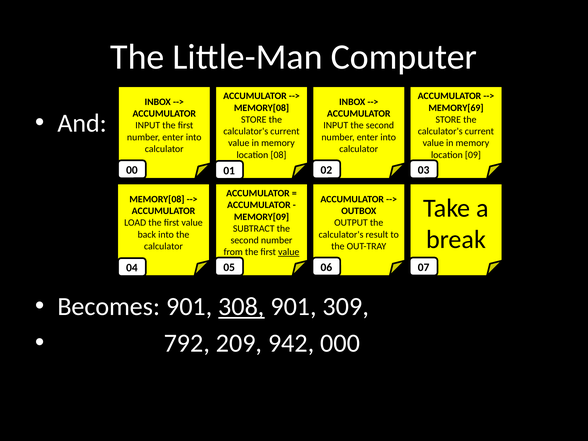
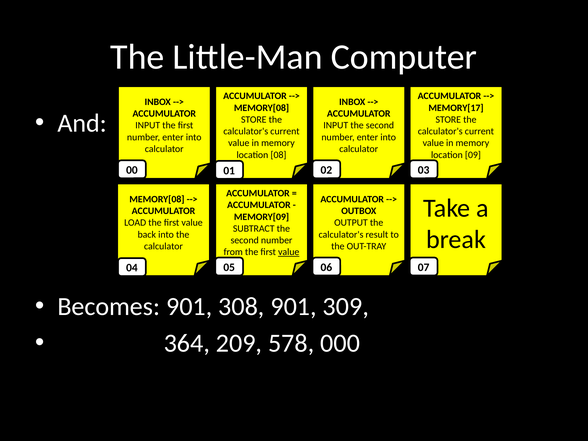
MEMORY[69: MEMORY[69 -> MEMORY[17
308 underline: present -> none
792: 792 -> 364
942: 942 -> 578
